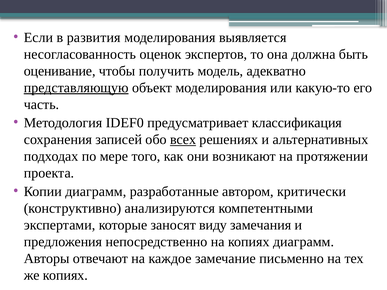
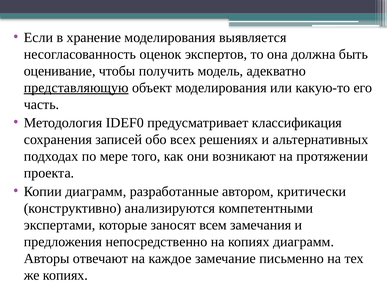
развития: развития -> хранение
всех underline: present -> none
виду: виду -> всем
